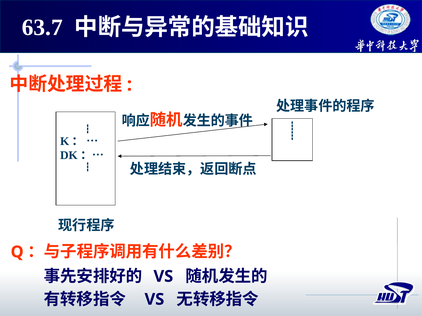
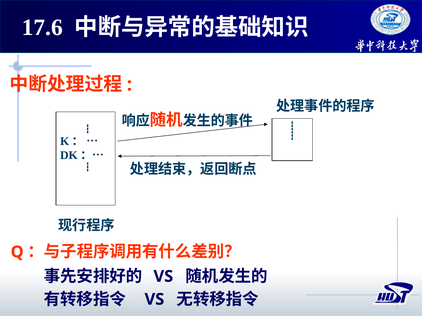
63.7: 63.7 -> 17.6
